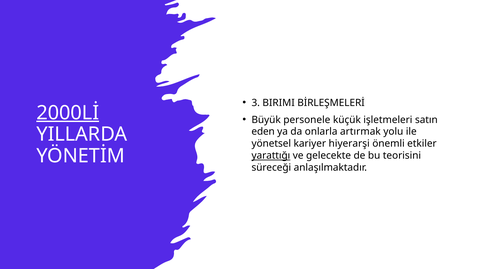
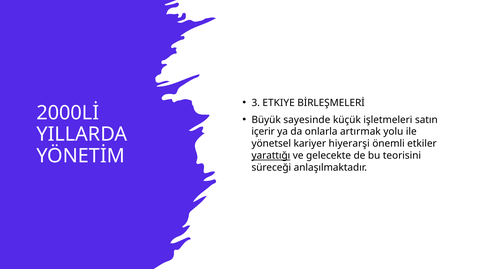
BIRIMI: BIRIMI -> ETKIYE
2000Lİ underline: present -> none
personele: personele -> sayesinde
eden: eden -> içerir
